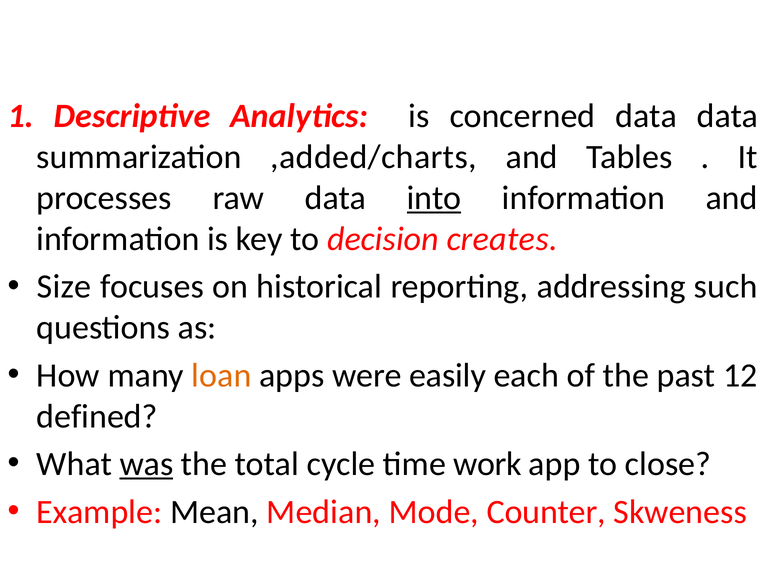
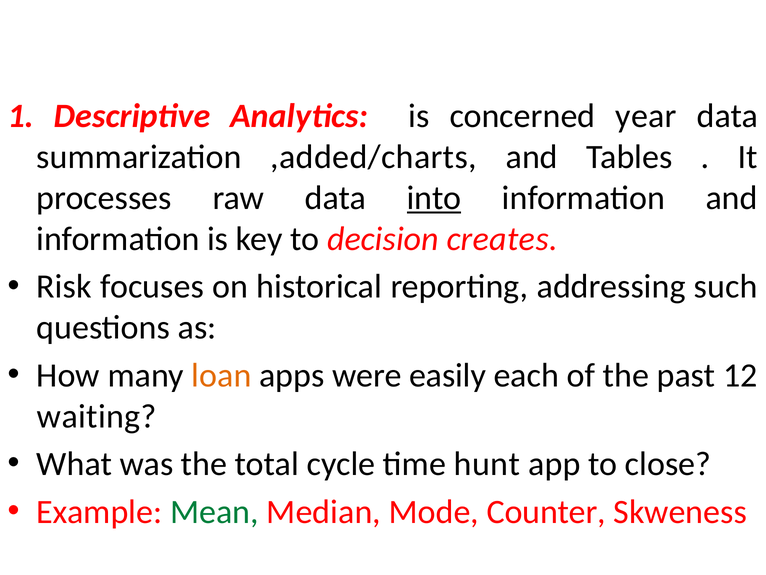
concerned data: data -> year
Size: Size -> Risk
defined: defined -> waiting
was underline: present -> none
work: work -> hunt
Mean colour: black -> green
